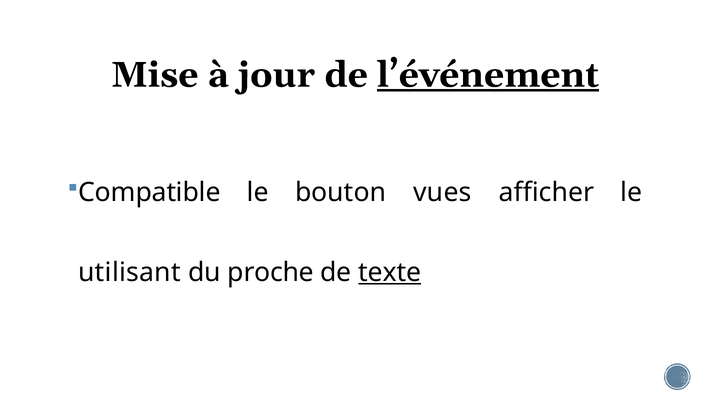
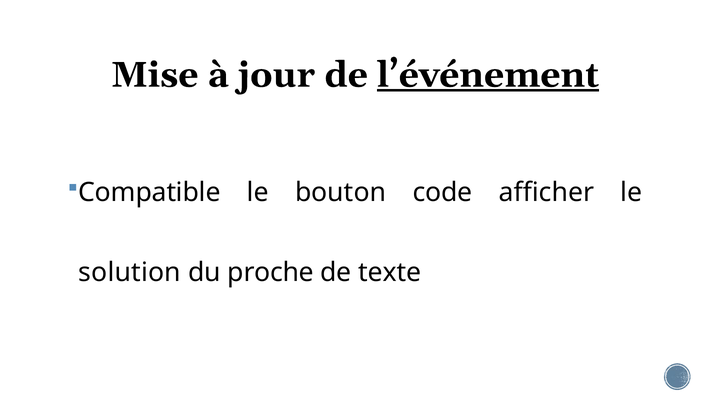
vues: vues -> code
utilisant: utilisant -> solution
texte underline: present -> none
